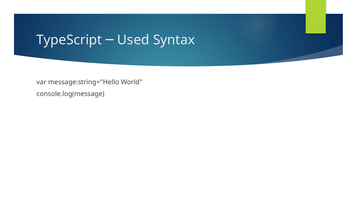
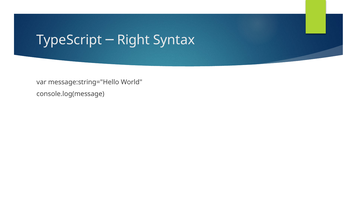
Used: Used -> Right
